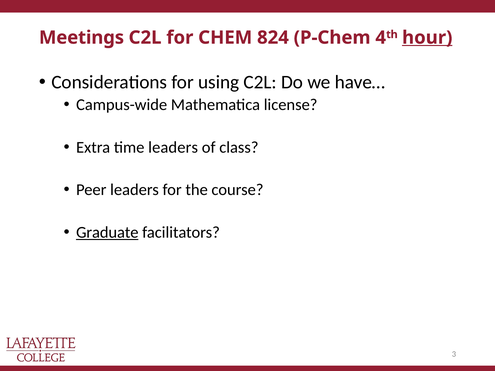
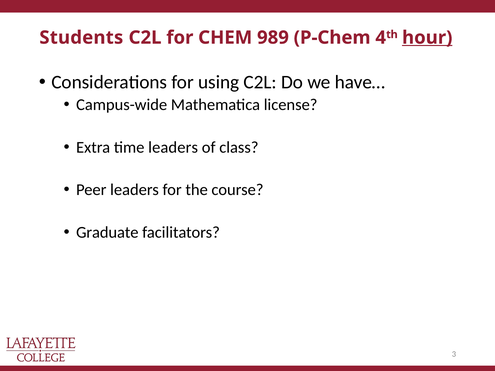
Meetings: Meetings -> Students
824: 824 -> 989
Graduate underline: present -> none
